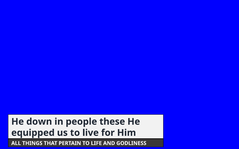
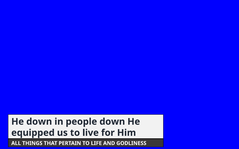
people these: these -> down
